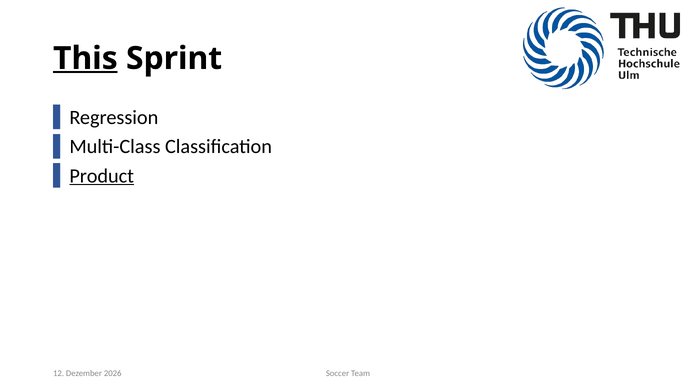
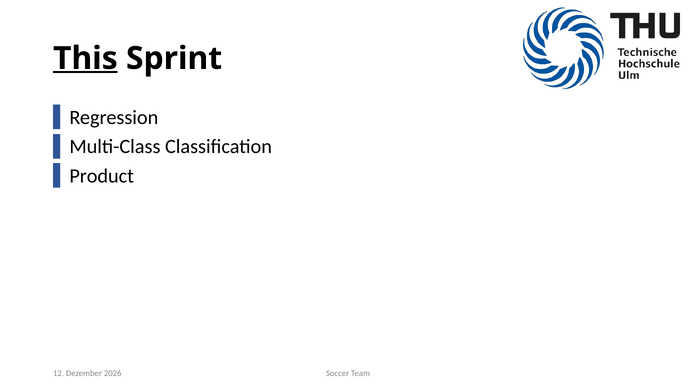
Product underline: present -> none
